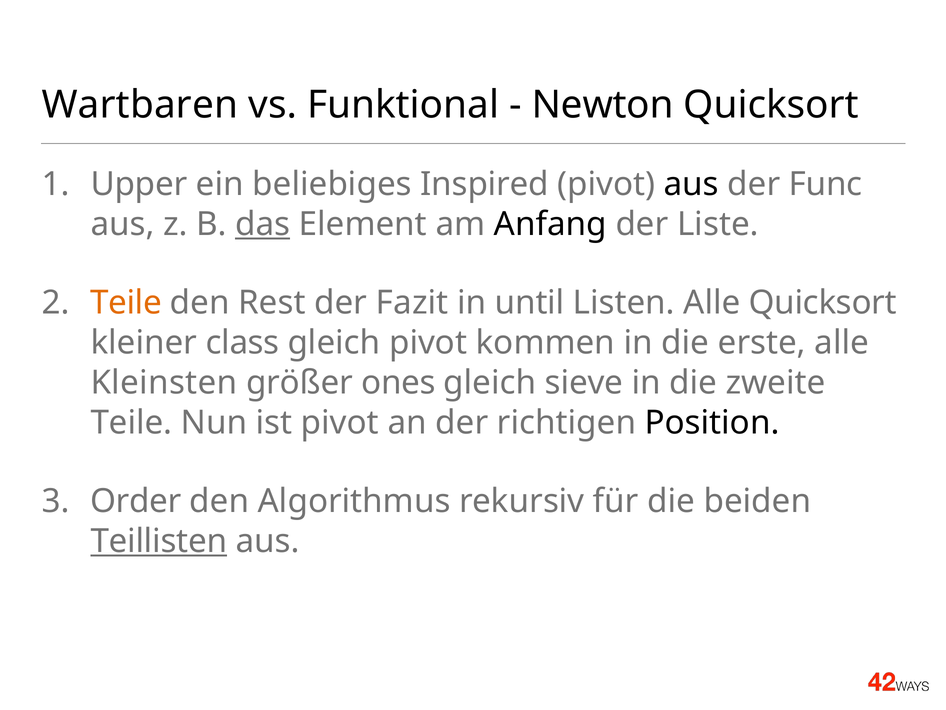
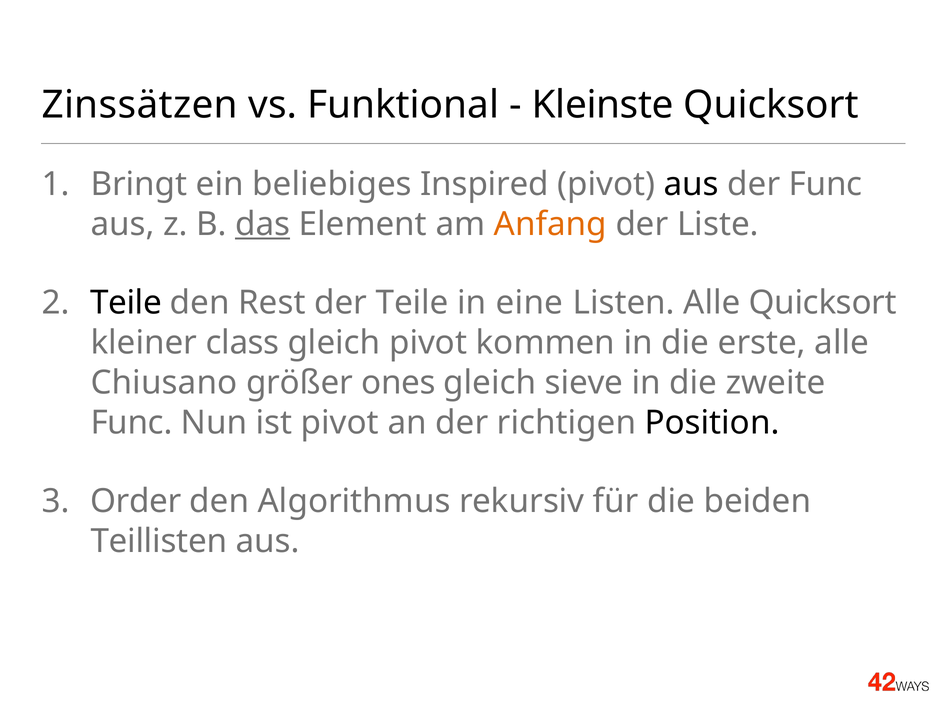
Wartbaren: Wartbaren -> Zinssätzen
Newton: Newton -> Kleinste
Upper: Upper -> Bringt
Anfang colour: black -> orange
Teile at (126, 303) colour: orange -> black
der Fazit: Fazit -> Teile
until: until -> eine
Kleinsten: Kleinsten -> Chiusano
Teile at (131, 422): Teile -> Func
Teillisten underline: present -> none
